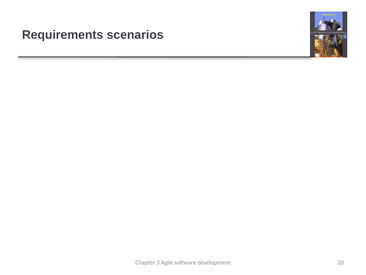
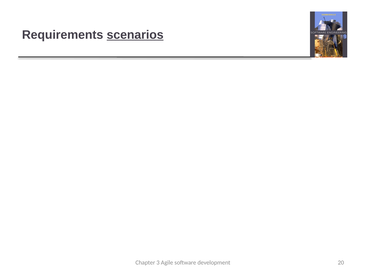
scenarios at (135, 35) underline: none -> present
